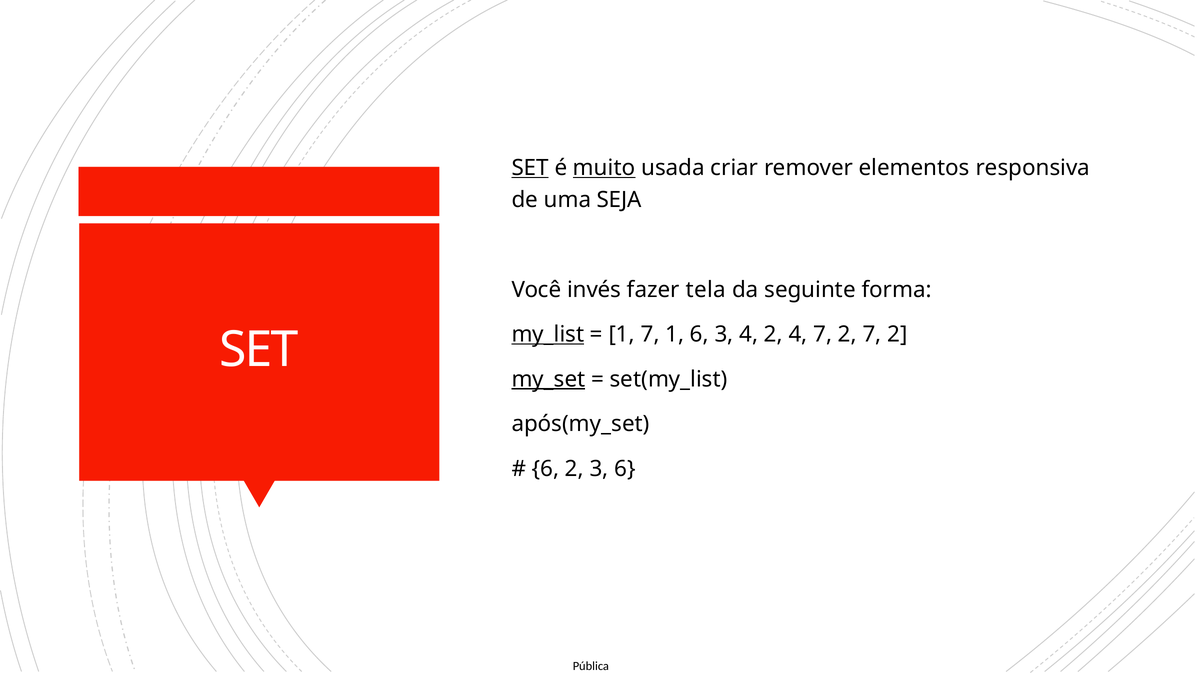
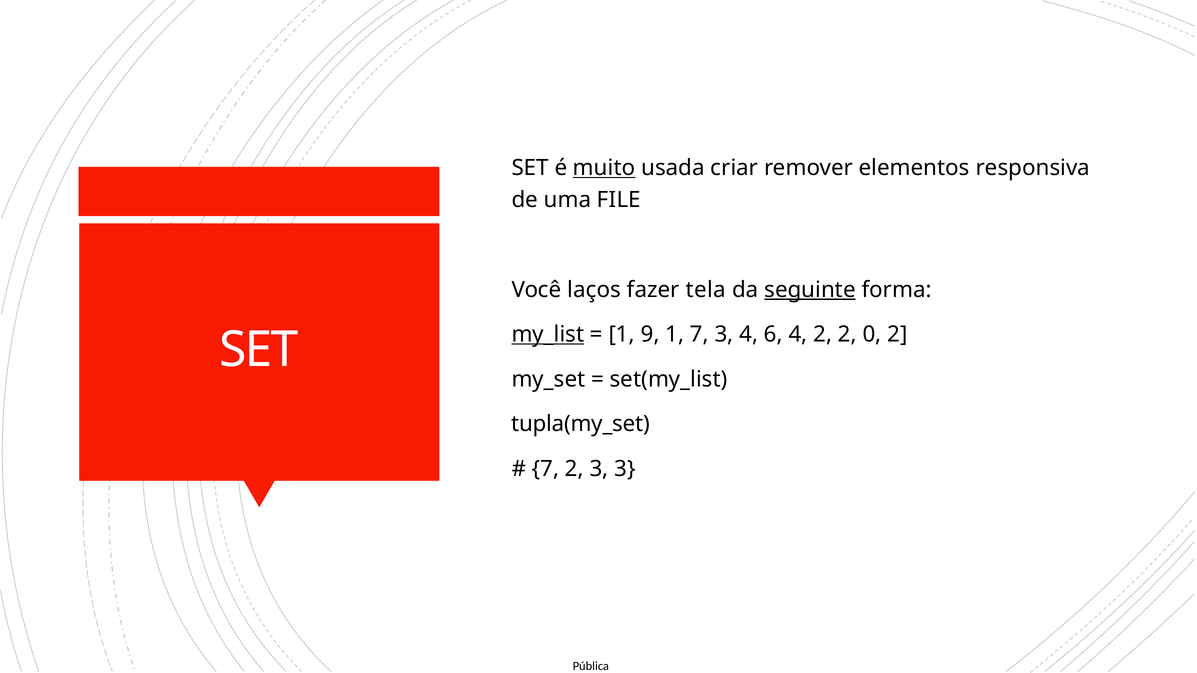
SET at (530, 168) underline: present -> none
SEJA: SEJA -> FILE
invés: invés -> laços
seguinte underline: none -> present
1 7: 7 -> 9
1 6: 6 -> 7
4 2: 2 -> 6
4 7: 7 -> 2
2 7: 7 -> 0
my_set underline: present -> none
após(my_set: após(my_set -> tupla(my_set
6 at (545, 469): 6 -> 7
3 6: 6 -> 3
